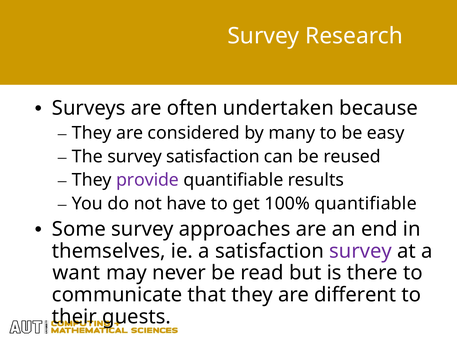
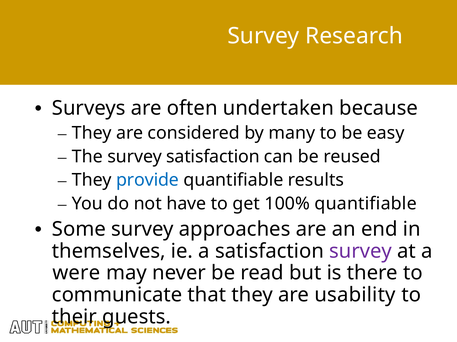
provide colour: purple -> blue
want: want -> were
different: different -> usability
